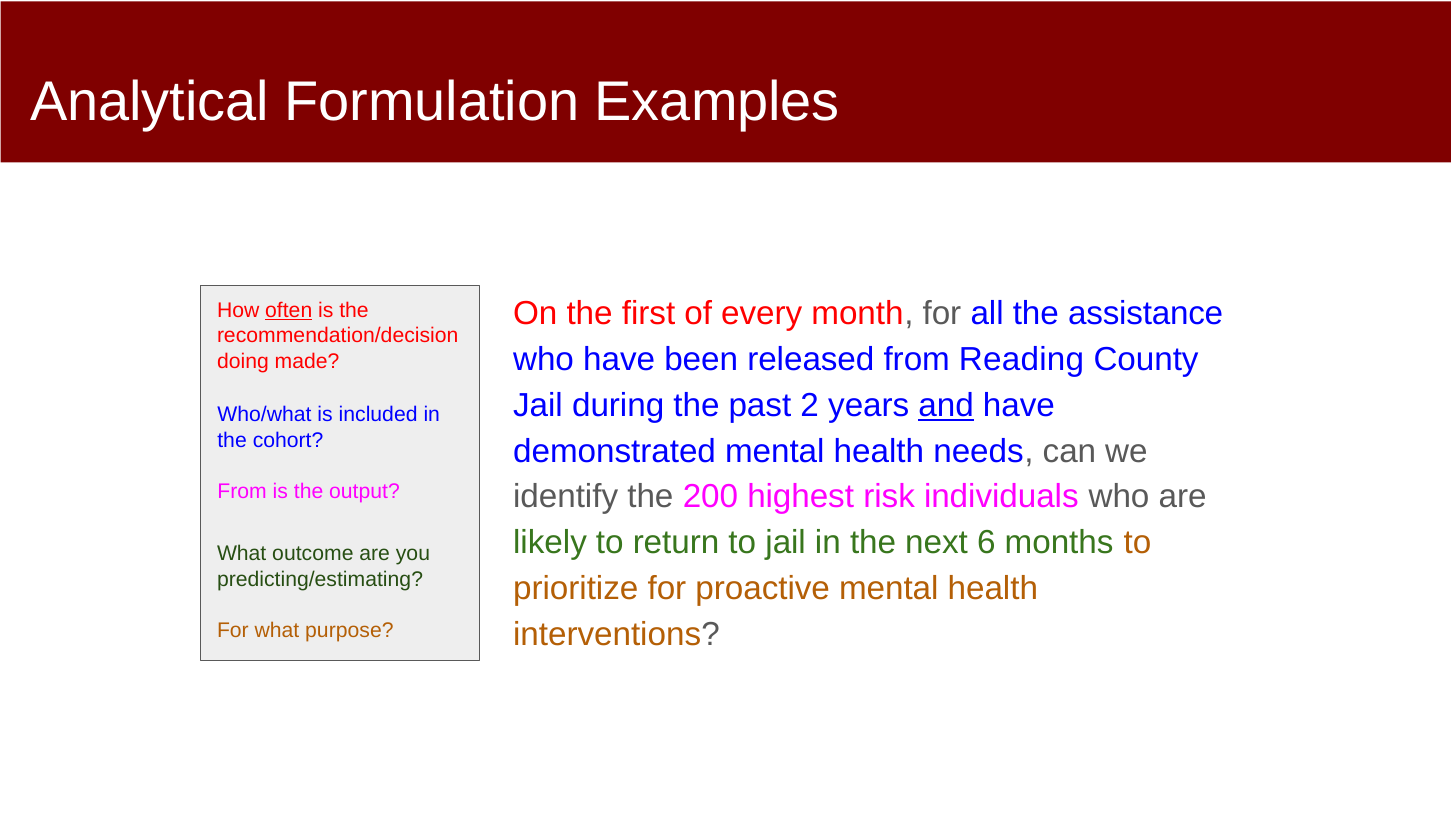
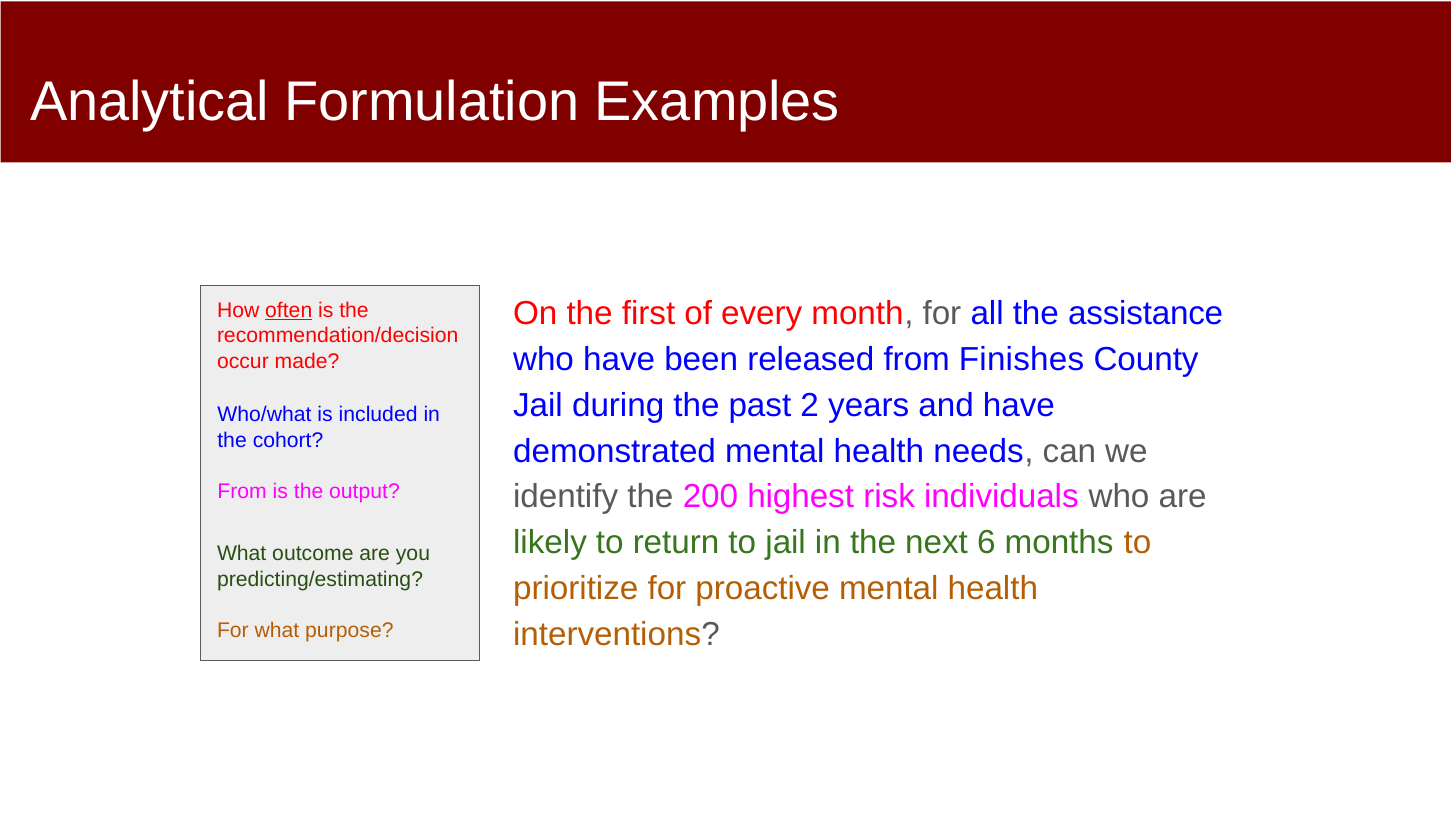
Reading: Reading -> Finishes
doing: doing -> occur
and underline: present -> none
